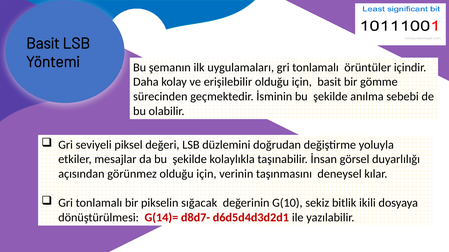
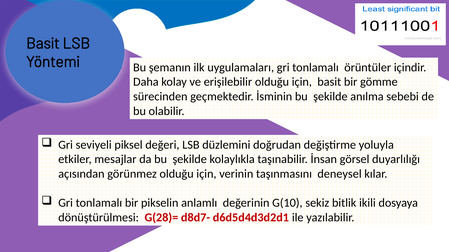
sığacak: sığacak -> anlamlı
G(14)=: G(14)= -> G(28)=
